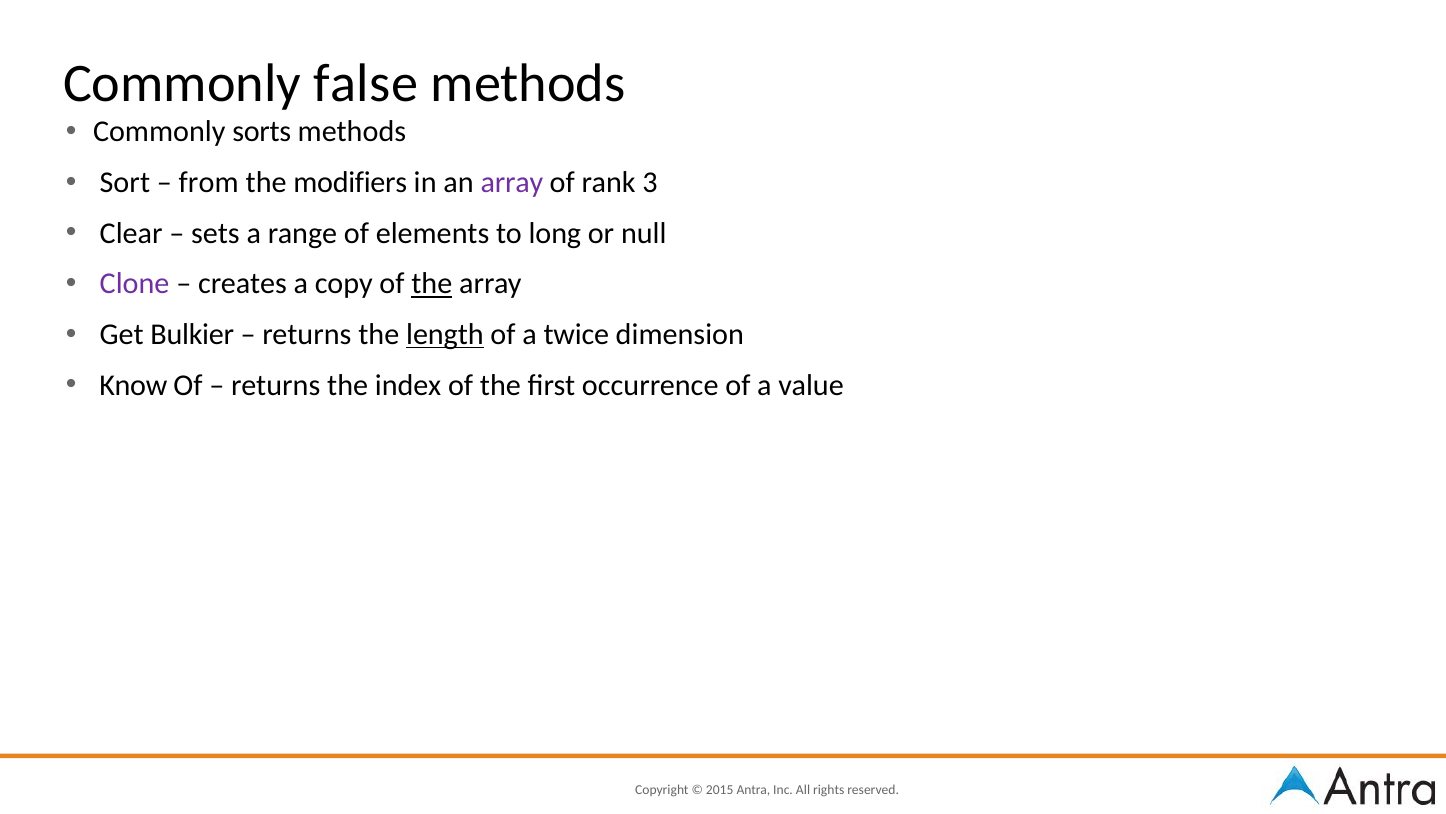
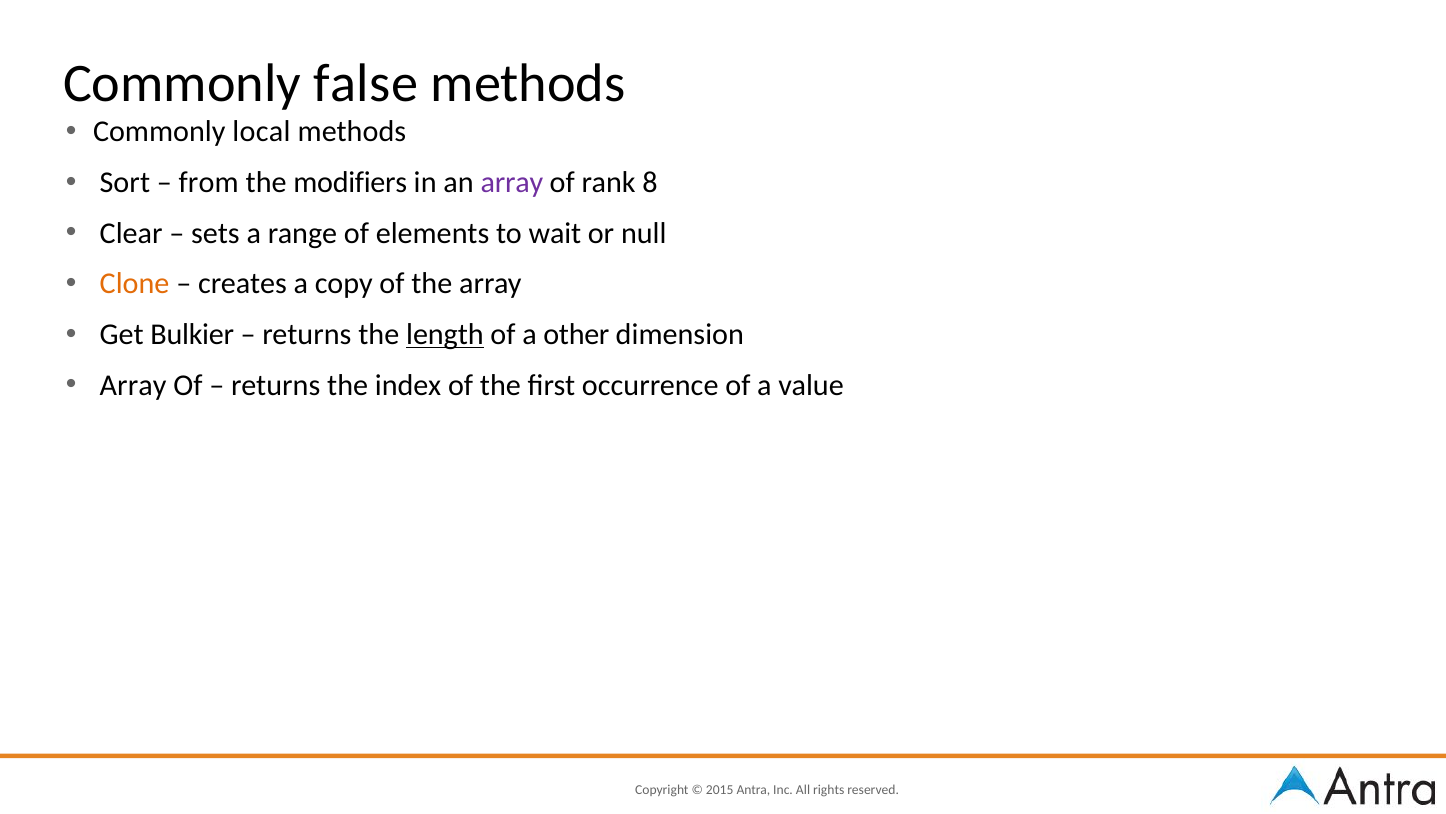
sorts: sorts -> local
3: 3 -> 8
long: long -> wait
Clone colour: purple -> orange
the at (432, 284) underline: present -> none
twice: twice -> other
Know at (133, 385): Know -> Array
